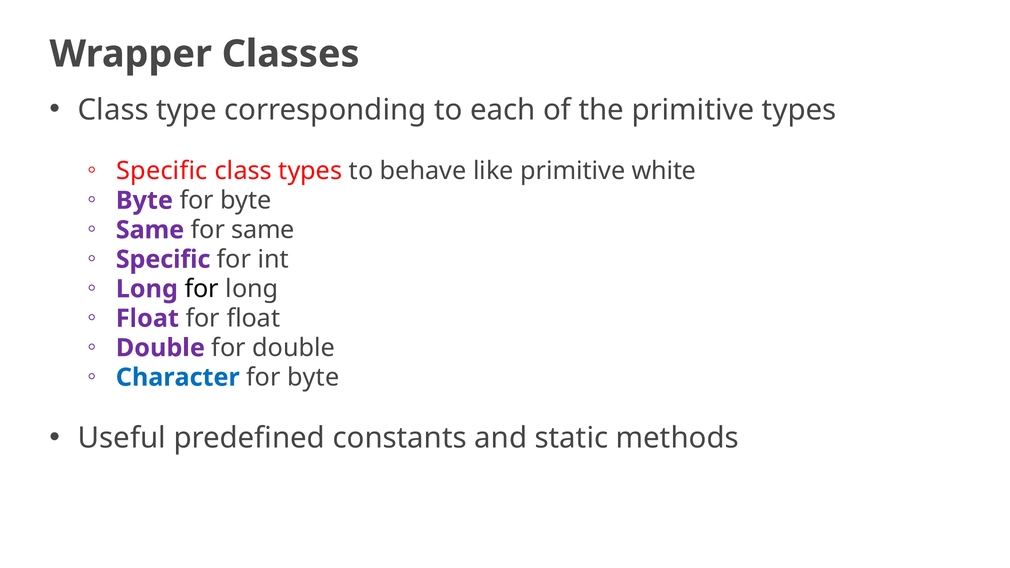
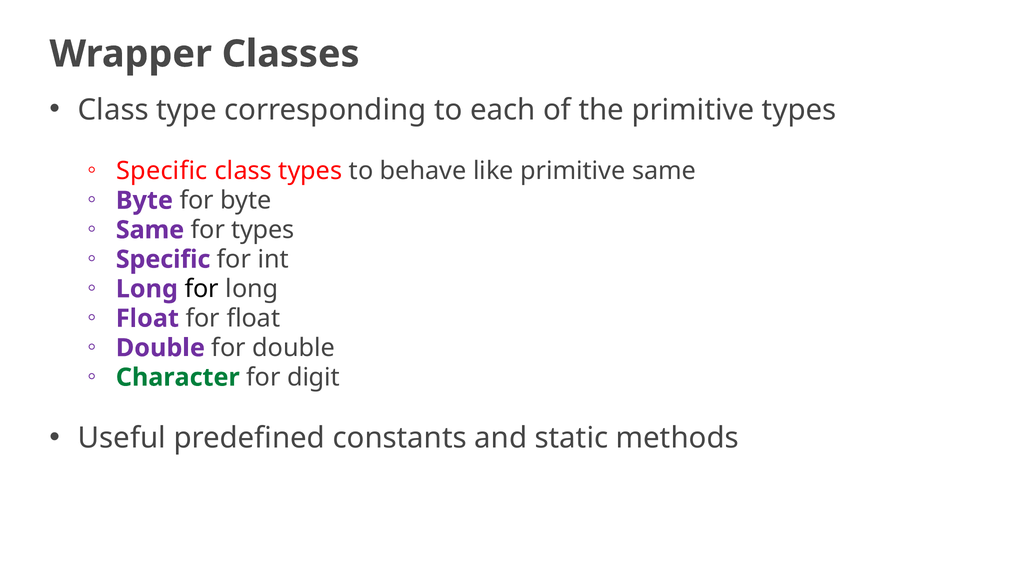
primitive white: white -> same
for same: same -> types
Character colour: blue -> green
byte at (313, 377): byte -> digit
